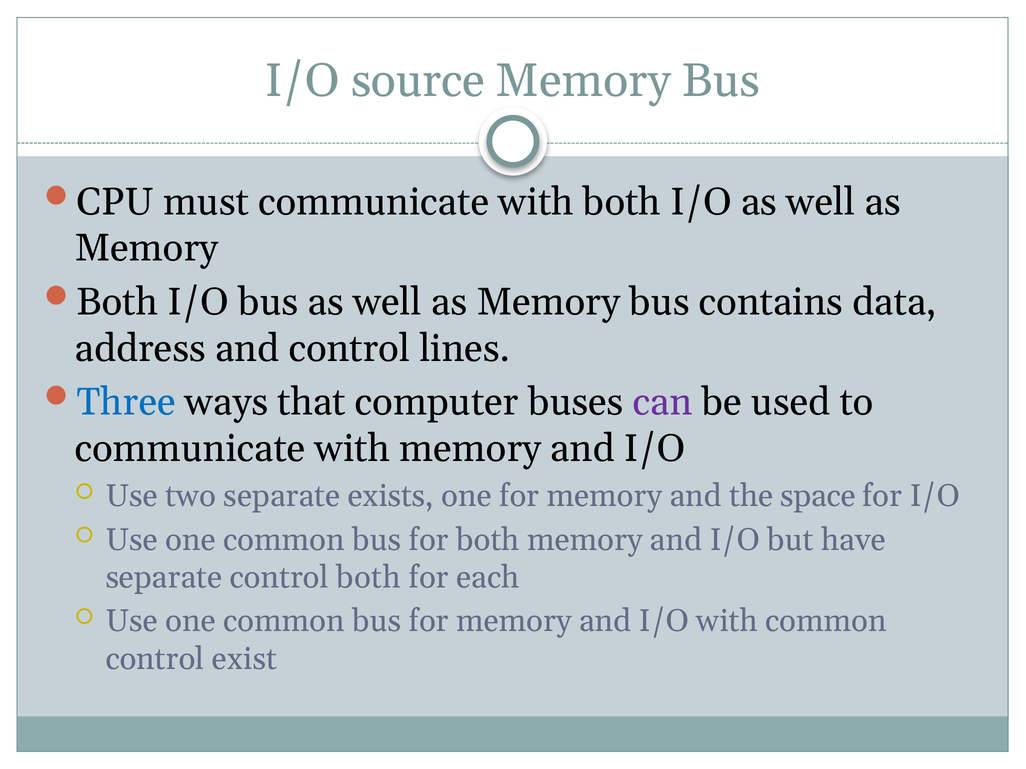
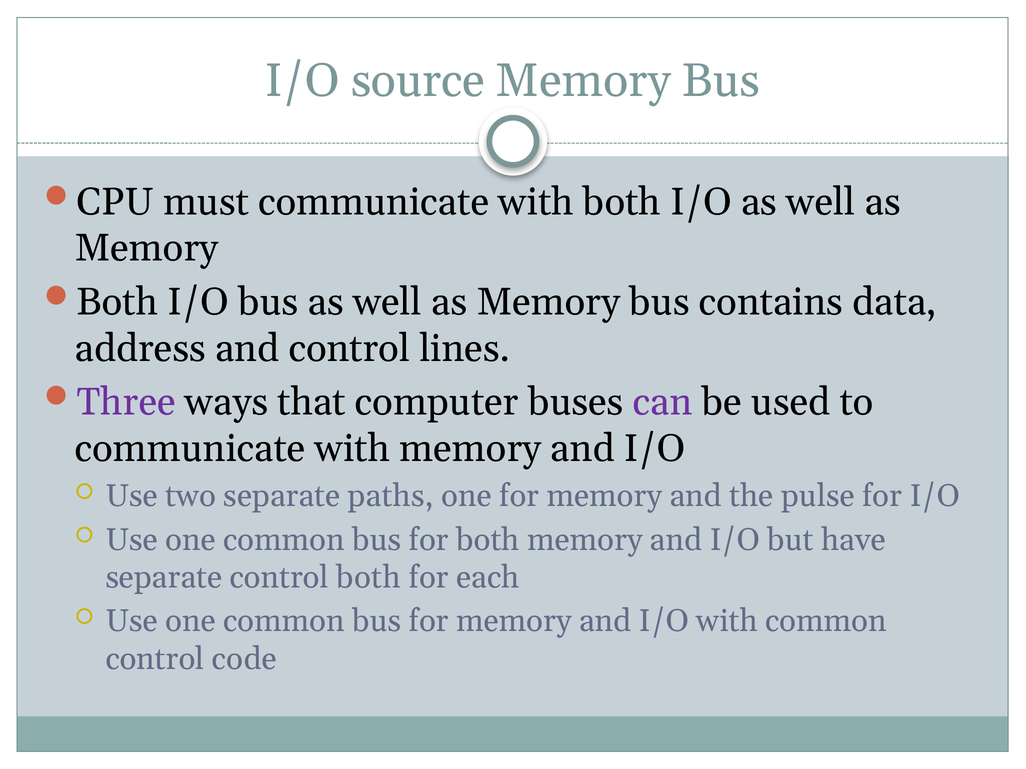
Three colour: blue -> purple
exists: exists -> paths
space: space -> pulse
exist: exist -> code
